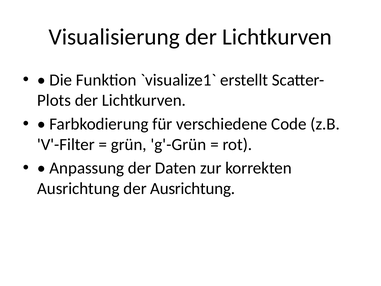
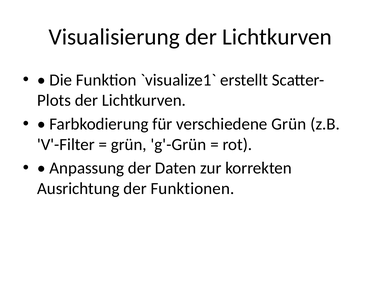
verschiedene Code: Code -> Grün
der Ausrichtung: Ausrichtung -> Funktionen
